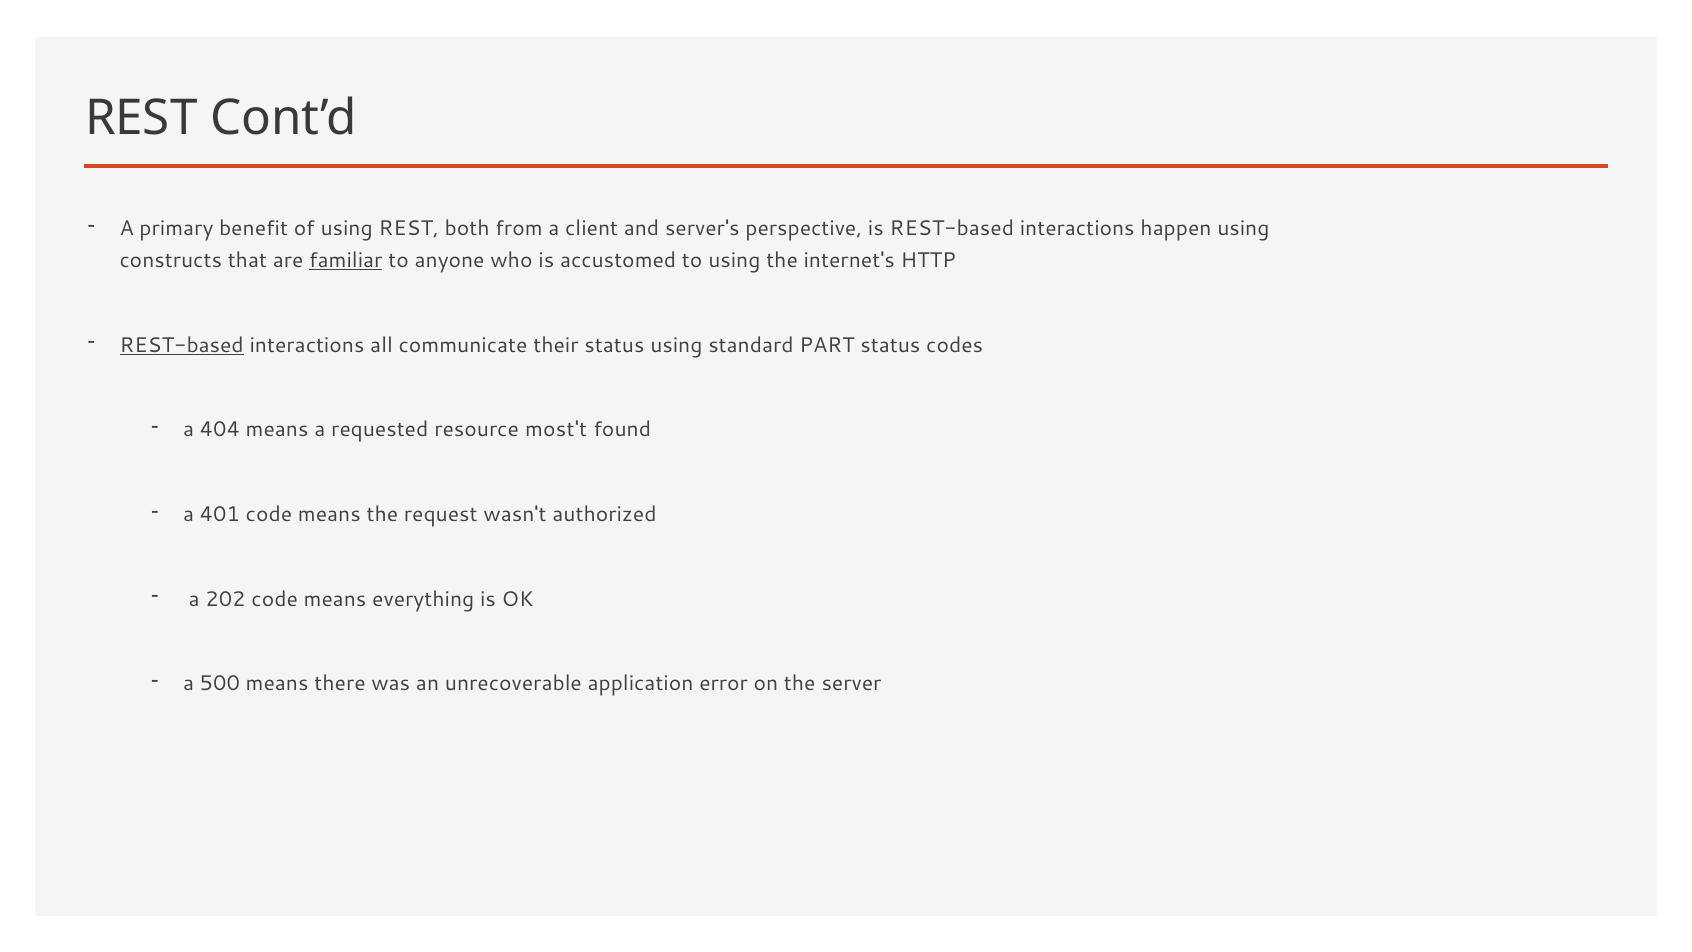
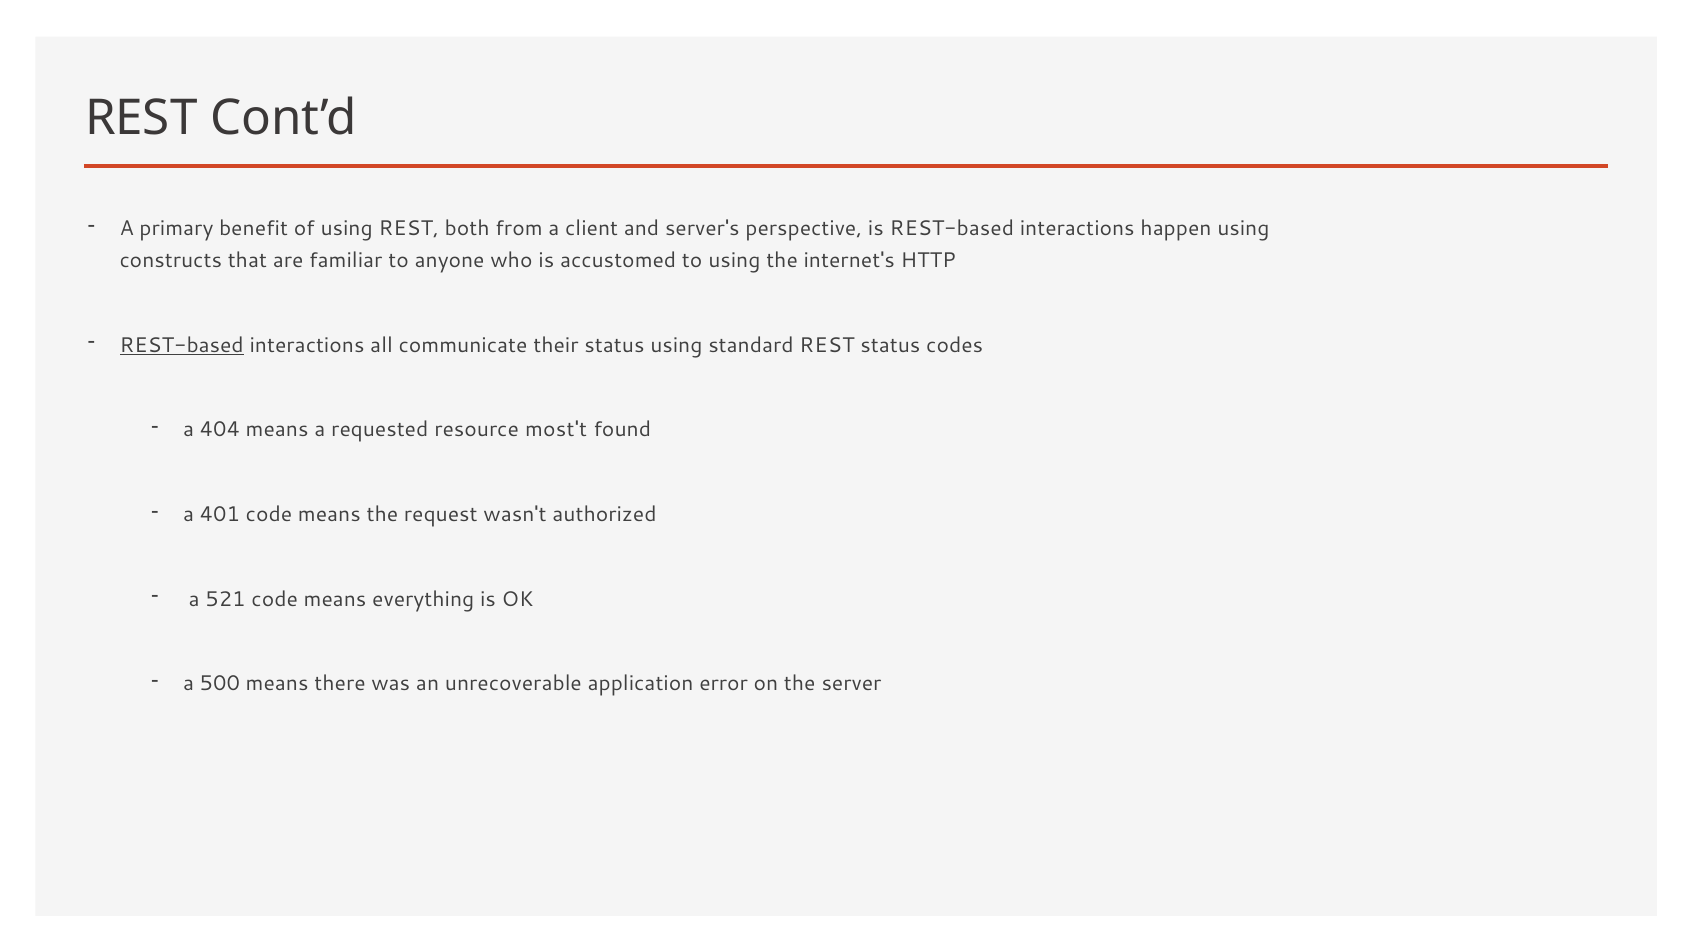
familiar underline: present -> none
standard PART: PART -> REST
202: 202 -> 521
